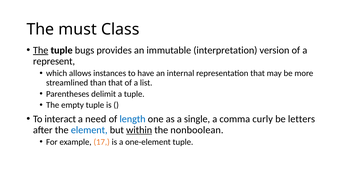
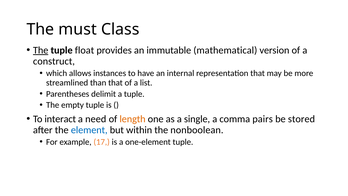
bugs: bugs -> float
interpretation: interpretation -> mathematical
represent: represent -> construct
length colour: blue -> orange
curly: curly -> pairs
letters: letters -> stored
within underline: present -> none
